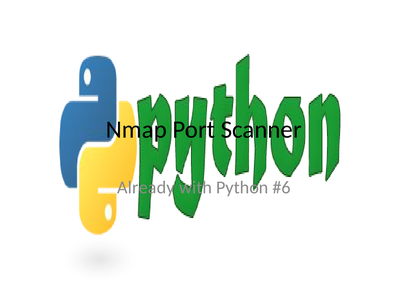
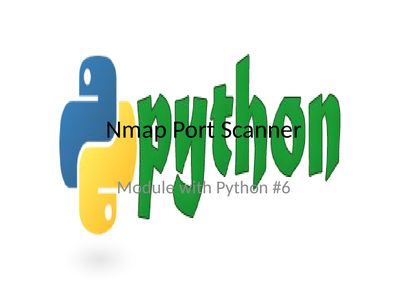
Already: Already -> Module
